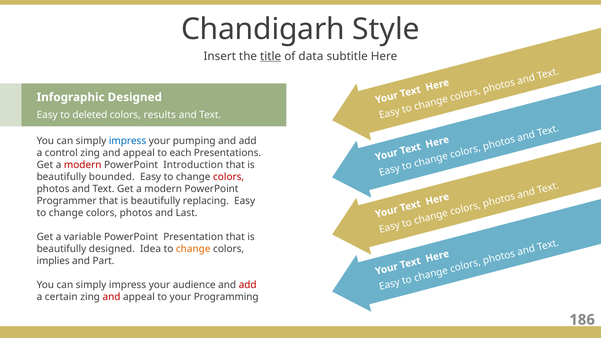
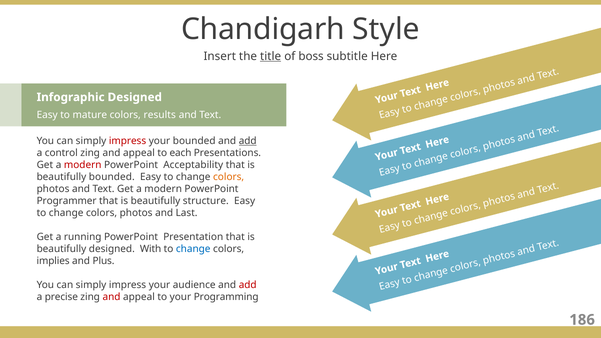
data: data -> boss
deleted: deleted -> mature
impress at (128, 141) colour: blue -> red
your pumping: pumping -> bounded
add at (248, 141) underline: none -> present
Introduction: Introduction -> Acceptability
colors at (229, 177) colour: red -> orange
replacing: replacing -> structure
variable: variable -> running
Idea: Idea -> With
change at (193, 249) colour: orange -> blue
Part: Part -> Plus
certain: certain -> precise
